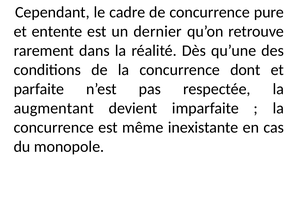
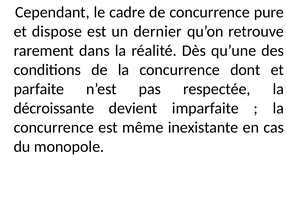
entente: entente -> dispose
augmentant: augmentant -> décroissante
